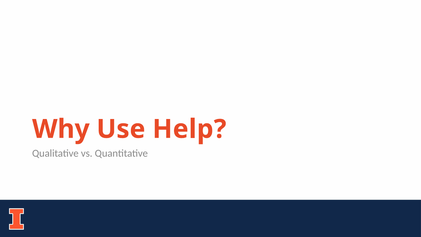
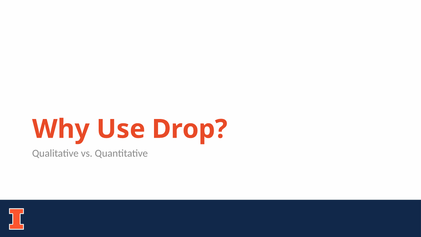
Help: Help -> Drop
